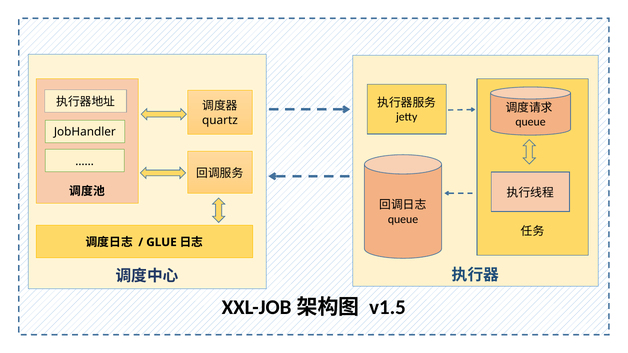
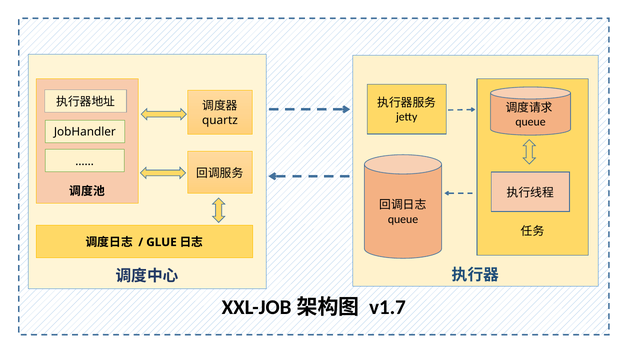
v1.5: v1.5 -> v1.7
